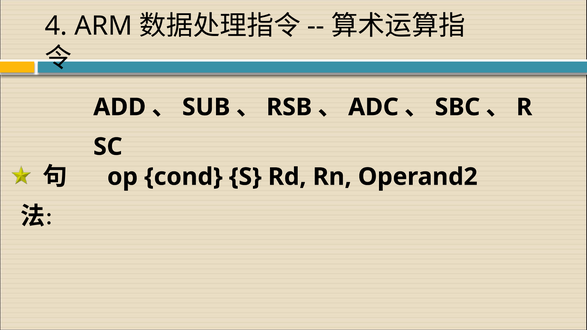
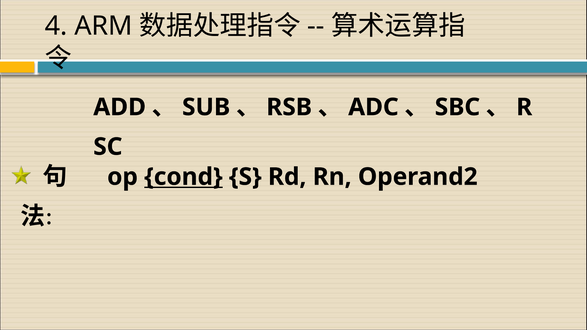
cond underline: none -> present
